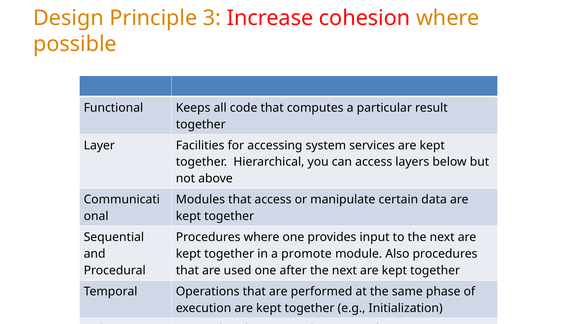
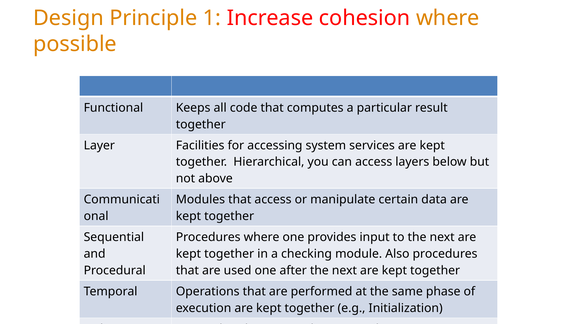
3: 3 -> 1
promote: promote -> checking
